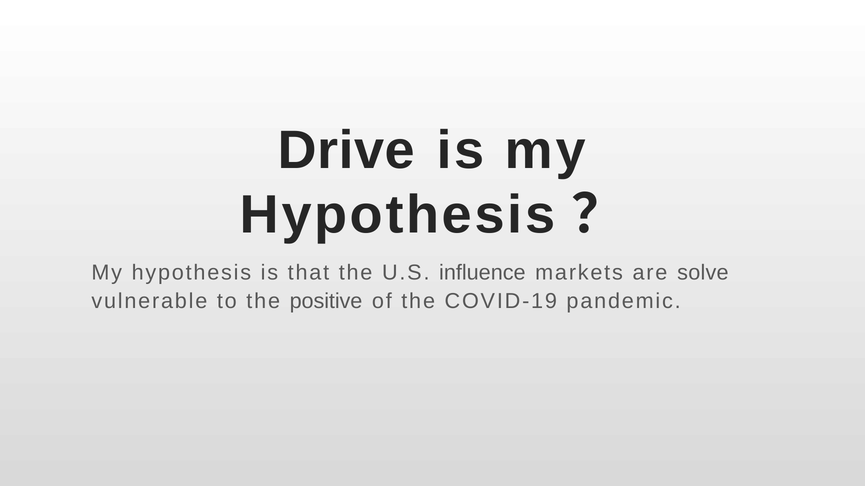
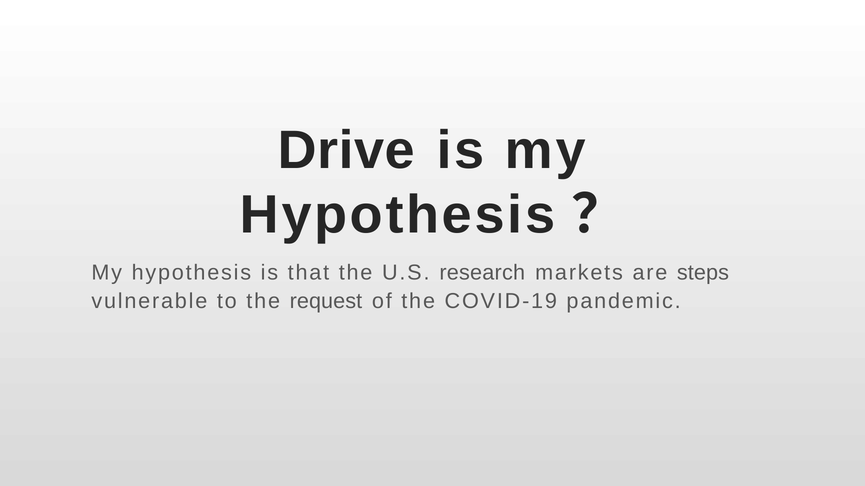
influence: influence -> research
solve: solve -> steps
positive: positive -> request
